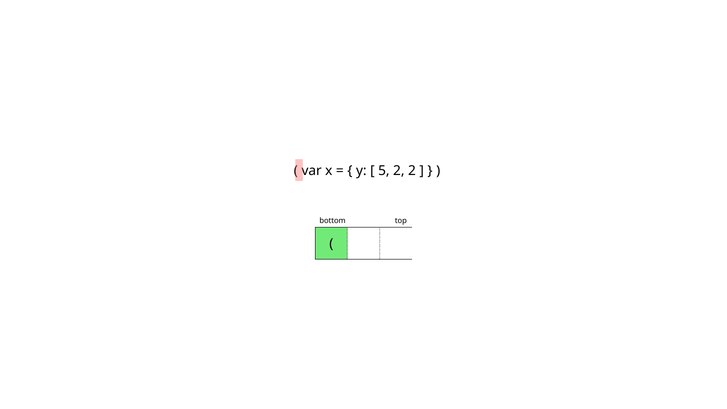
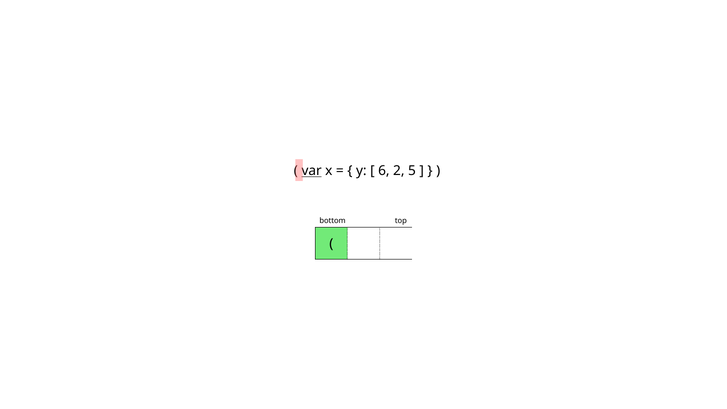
var underline: none -> present
5: 5 -> 6
2 2: 2 -> 5
